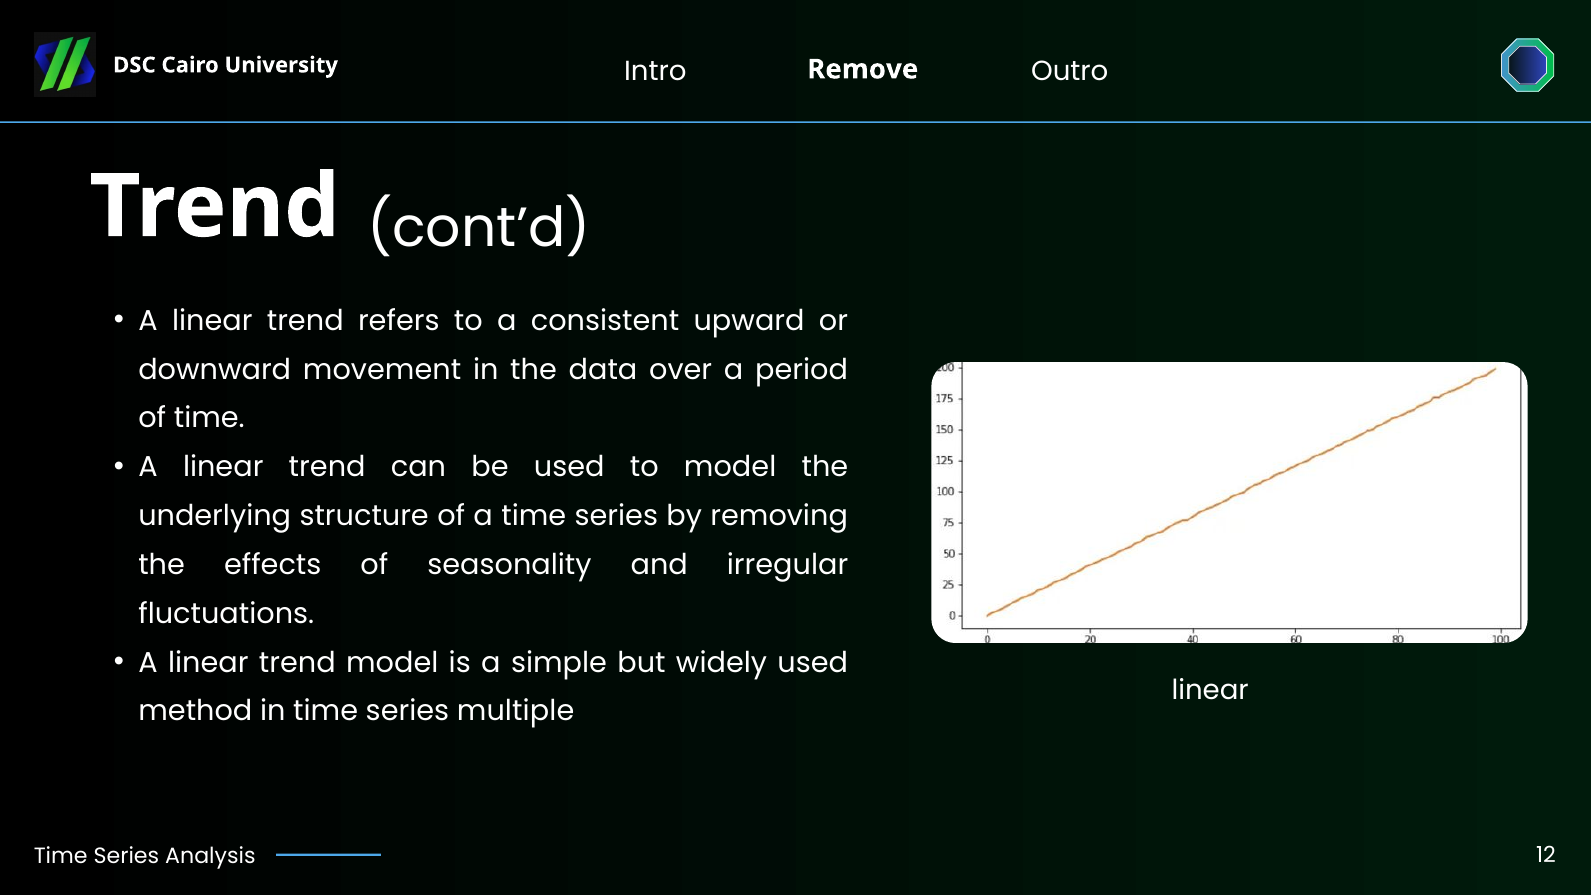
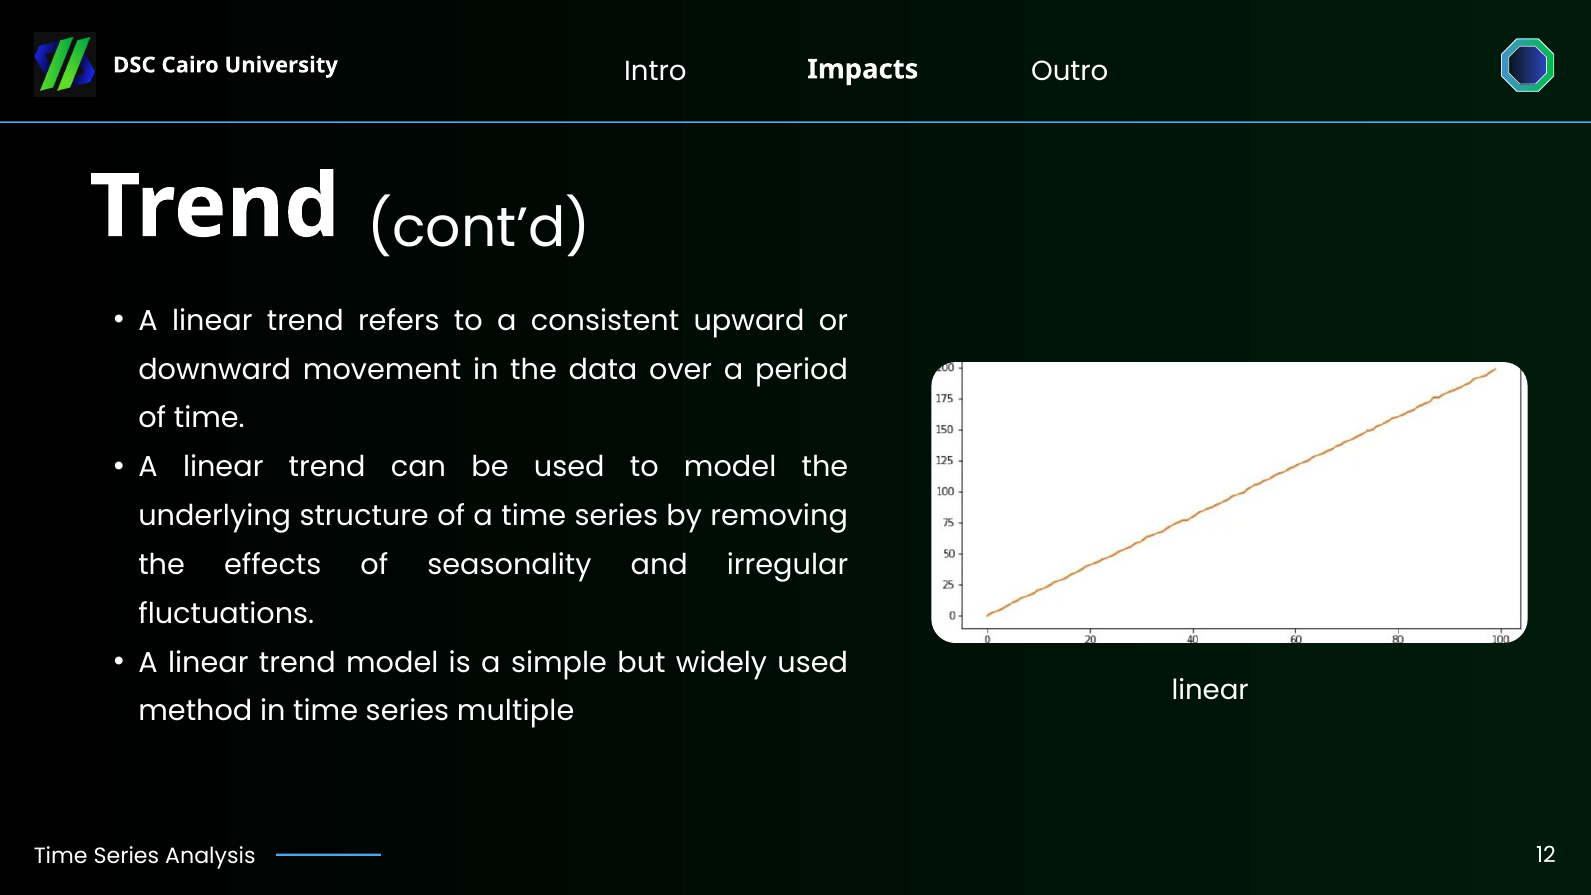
Remove: Remove -> Impacts
